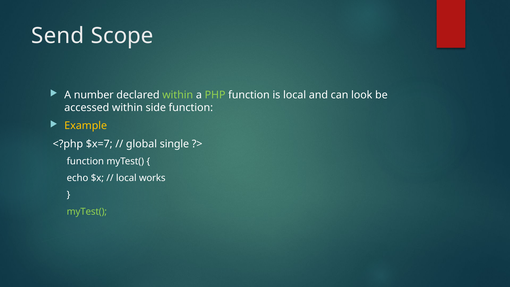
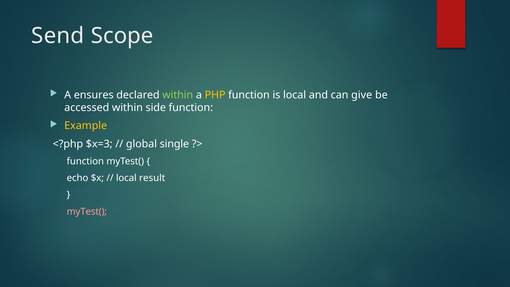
number: number -> ensures
PHP colour: light green -> yellow
look: look -> give
$x=7: $x=7 -> $x=3
works: works -> result
myTest( at (87, 212) colour: light green -> pink
